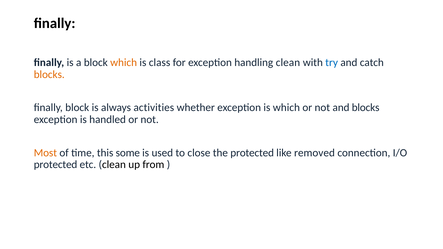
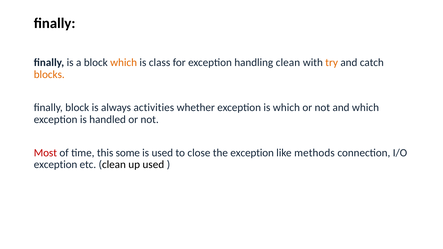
try colour: blue -> orange
and blocks: blocks -> which
Most colour: orange -> red
the protected: protected -> exception
removed: removed -> methods
protected at (56, 165): protected -> exception
up from: from -> used
